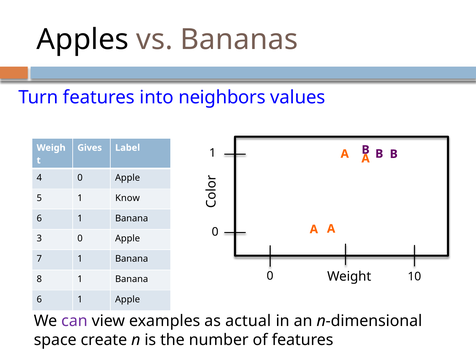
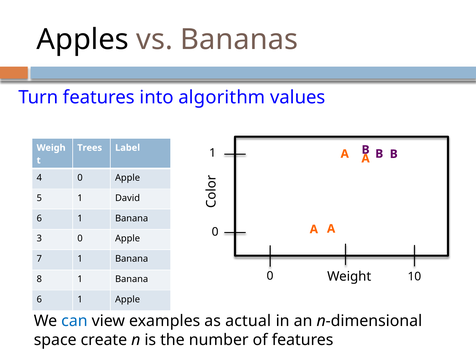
neighbors: neighbors -> algorithm
Gives: Gives -> Trees
Know: Know -> David
can colour: purple -> blue
